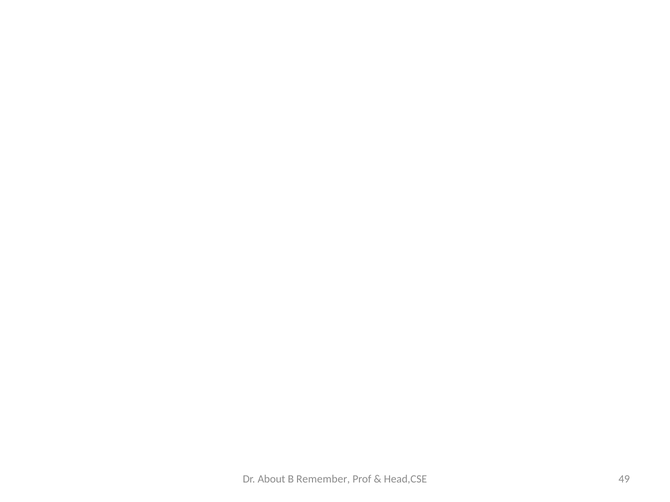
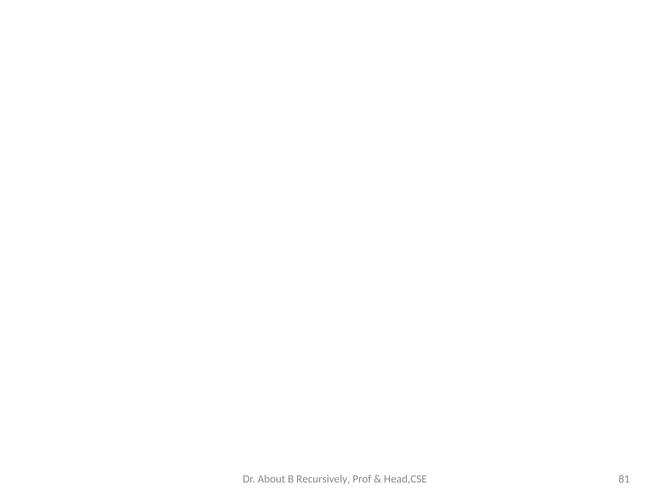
Remember: Remember -> Recursively
49: 49 -> 81
